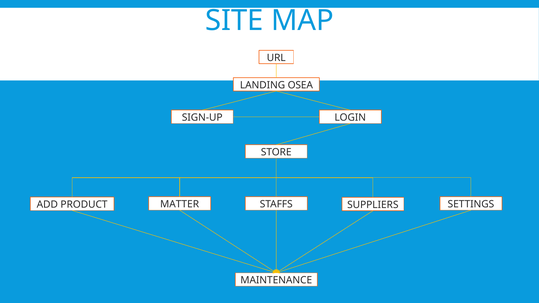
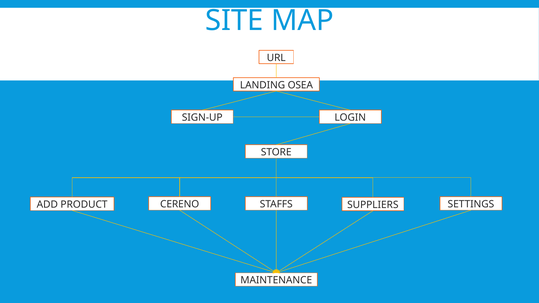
MATTER: MATTER -> CERENO
